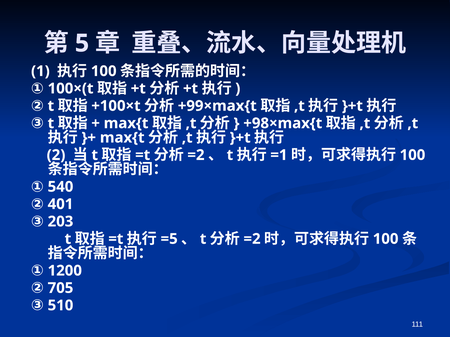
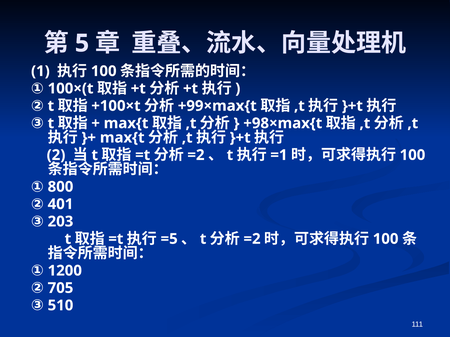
540: 540 -> 800
